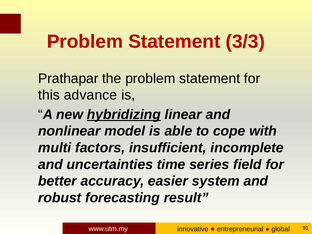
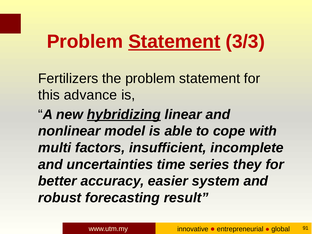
Statement at (174, 42) underline: none -> present
Prathapar: Prathapar -> Fertilizers
field: field -> they
